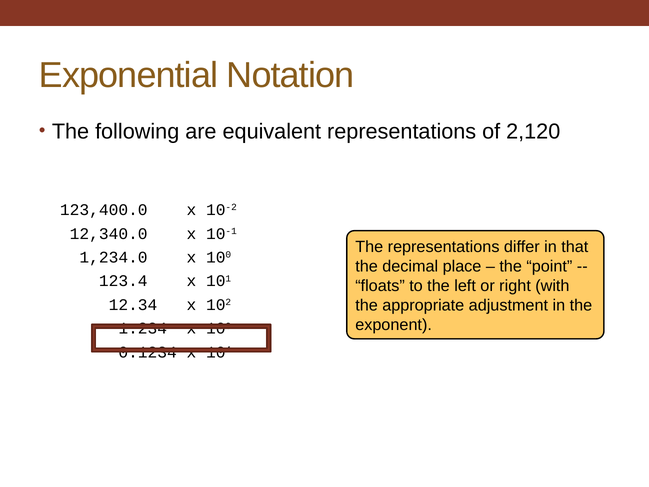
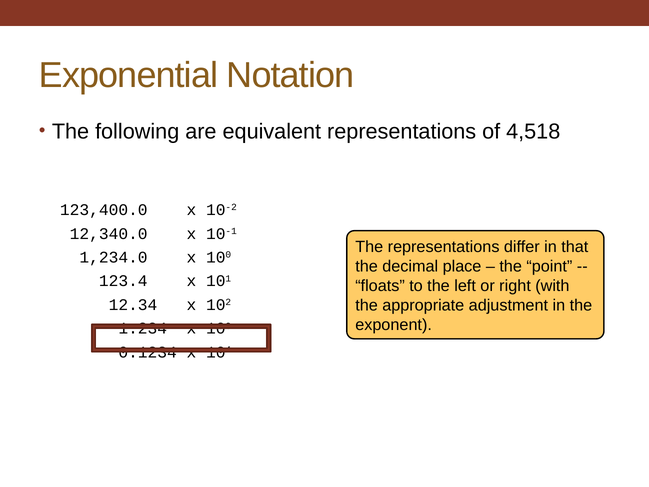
2,120: 2,120 -> 4,518
